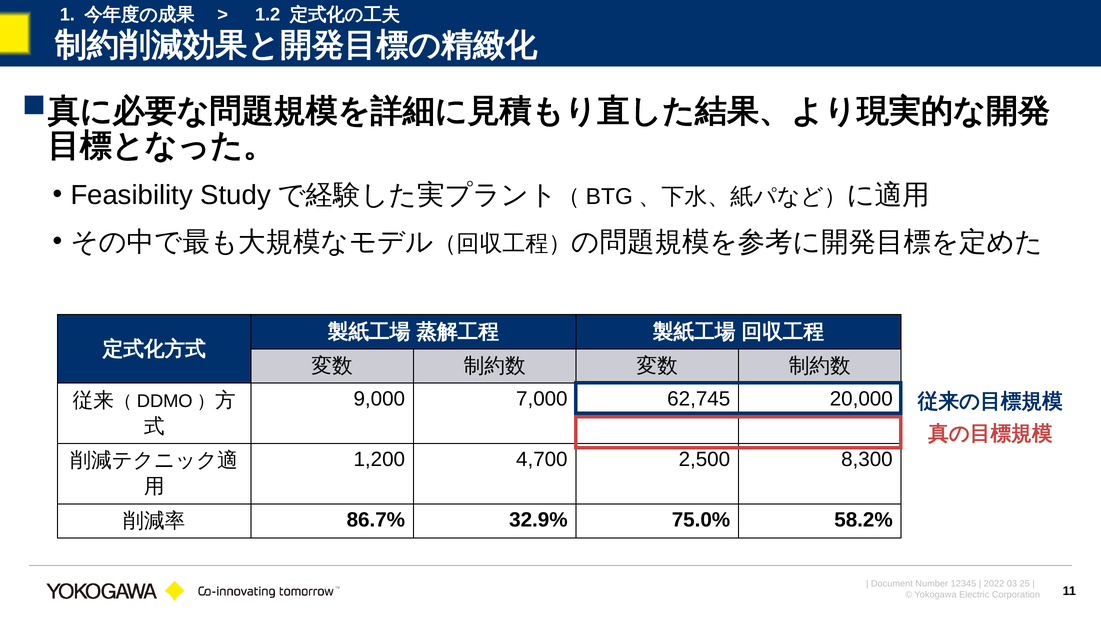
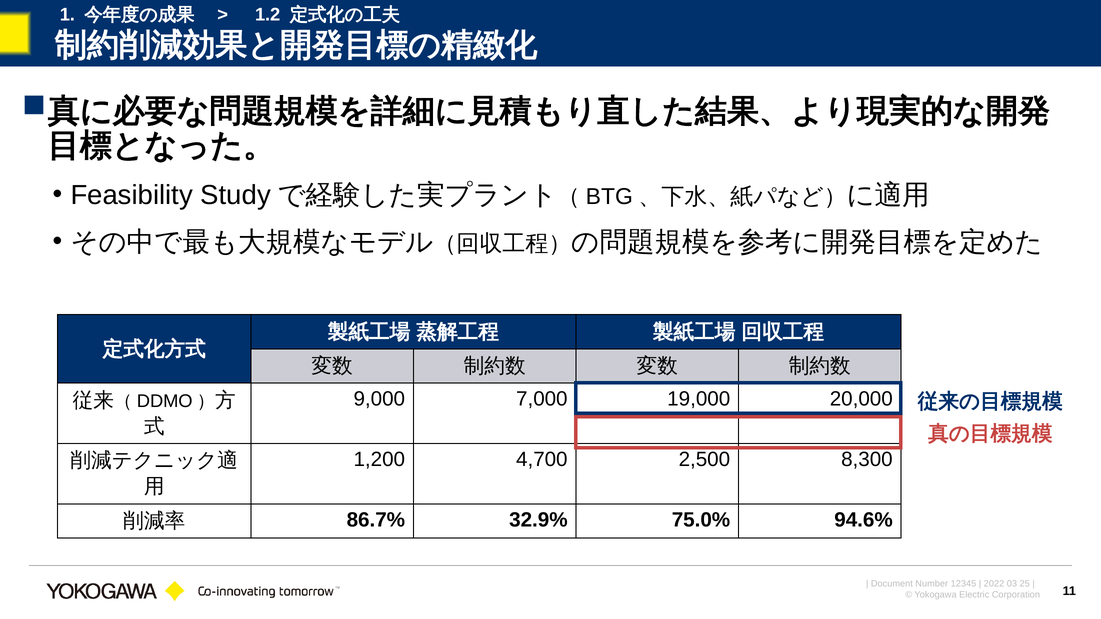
62,745: 62,745 -> 19,000
58.2%: 58.2% -> 94.6%
